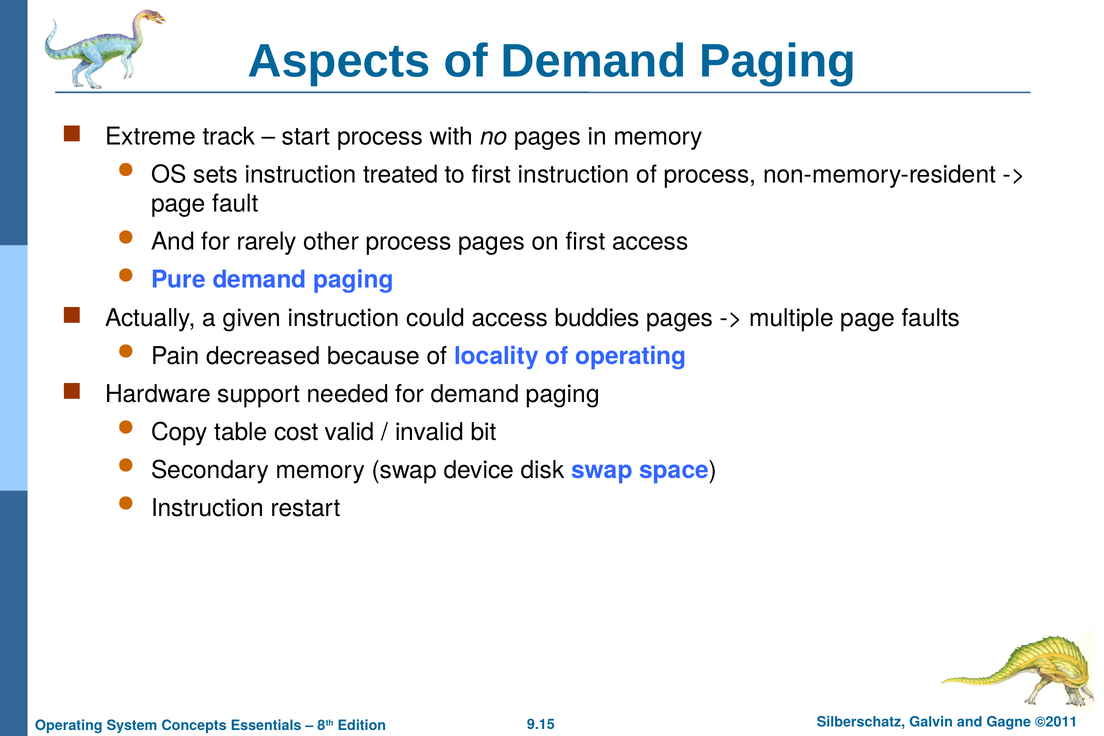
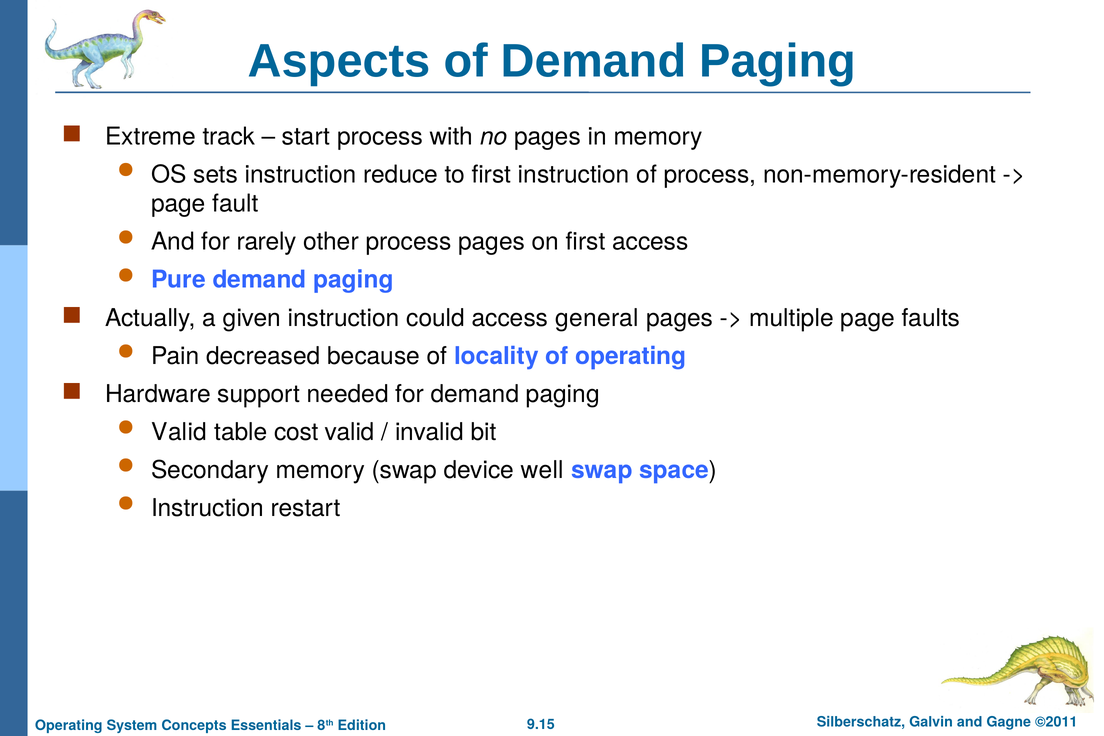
treated: treated -> reduce
buddies: buddies -> general
Copy at (179, 432): Copy -> Valid
disk: disk -> well
